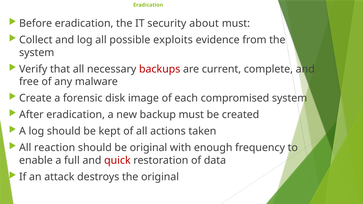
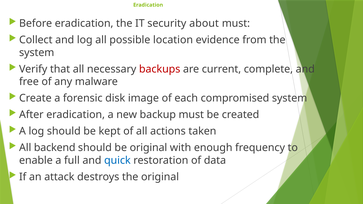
exploits: exploits -> location
reaction: reaction -> backend
quick colour: red -> blue
